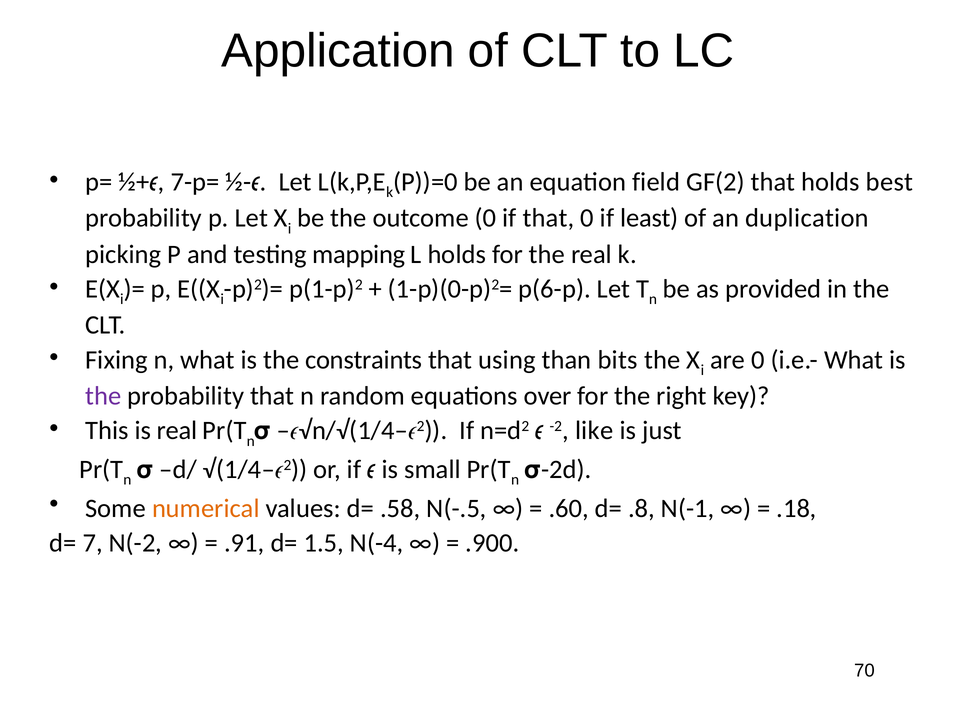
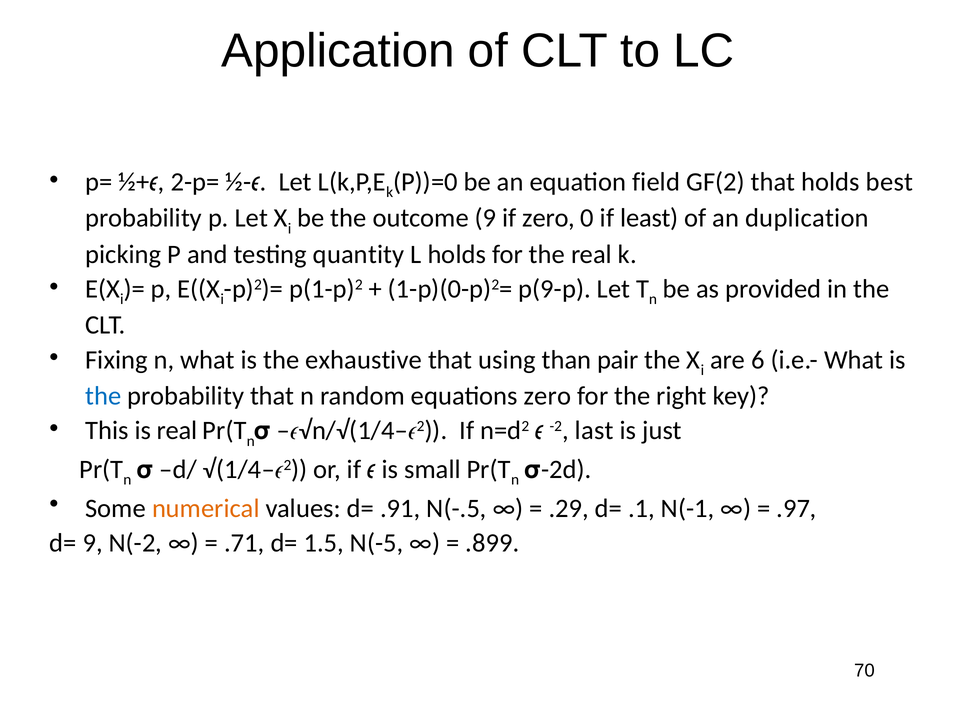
7-p=: 7-p= -> 2-p=
outcome 0: 0 -> 9
if that: that -> zero
mapping: mapping -> quantity
p(6-p: p(6-p -> p(9-p
constraints: constraints -> exhaustive
bits: bits -> pair
are 0: 0 -> 6
the at (103, 396) colour: purple -> blue
equations over: over -> zero
like: like -> last
.58: .58 -> .91
.60: .60 -> .29
.8: .8 -> .1
.18: .18 -> .97
d= 7: 7 -> 9
.91: .91 -> .71
N(-4: N(-4 -> N(-5
.900: .900 -> .899
